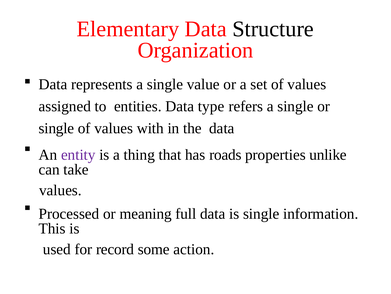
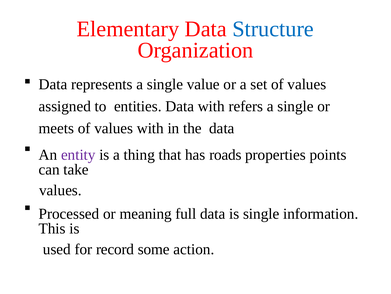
Structure colour: black -> blue
Data type: type -> with
single at (56, 128): single -> meets
unlike: unlike -> points
